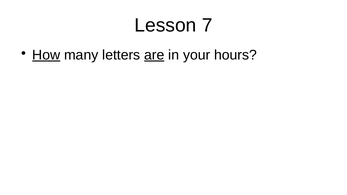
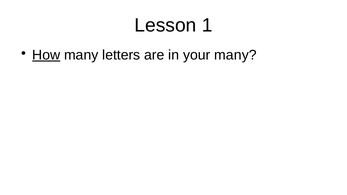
7: 7 -> 1
are underline: present -> none
your hours: hours -> many
